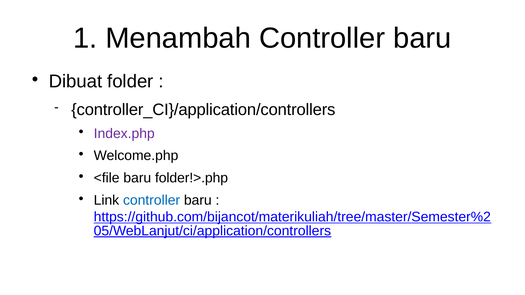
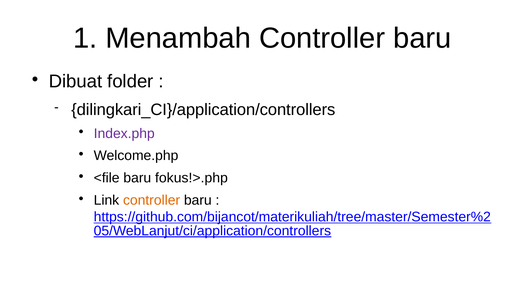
controller_CI}/application/controllers: controller_CI}/application/controllers -> dilingkari_CI}/application/controllers
folder!>.php: folder!>.php -> fokus!>.php
controller at (152, 200) colour: blue -> orange
